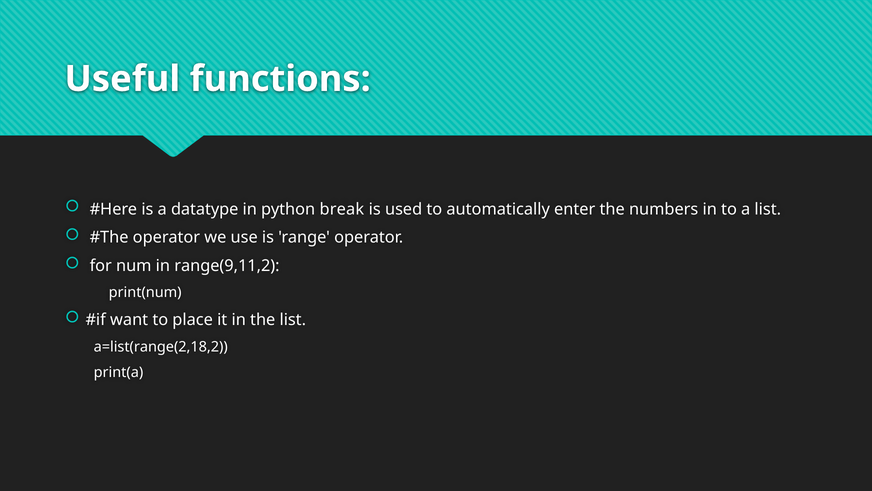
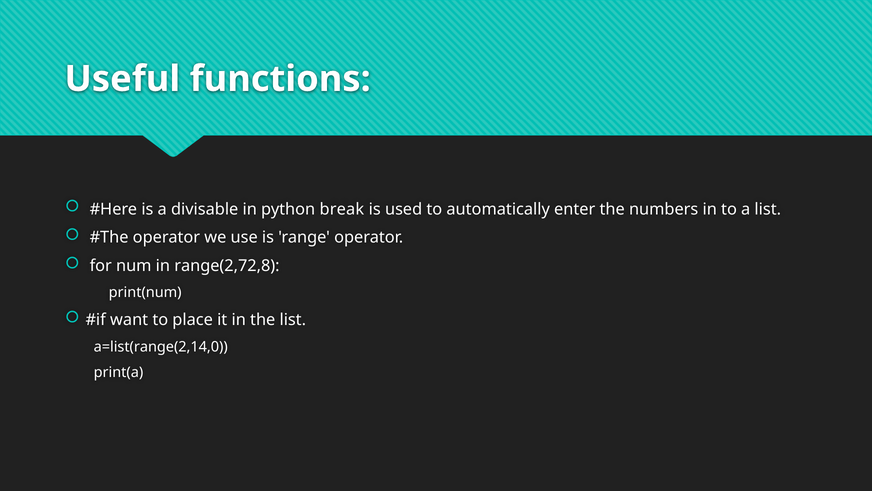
datatype: datatype -> divisable
range(9,11,2: range(9,11,2 -> range(2,72,8
a=list(range(2,18,2: a=list(range(2,18,2 -> a=list(range(2,14,0
